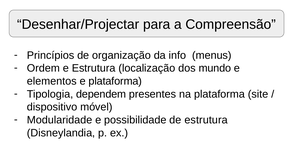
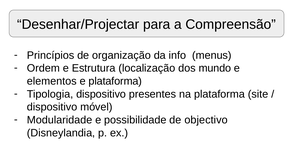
Tipologia dependem: dependem -> dispositivo
de estrutura: estrutura -> objectivo
